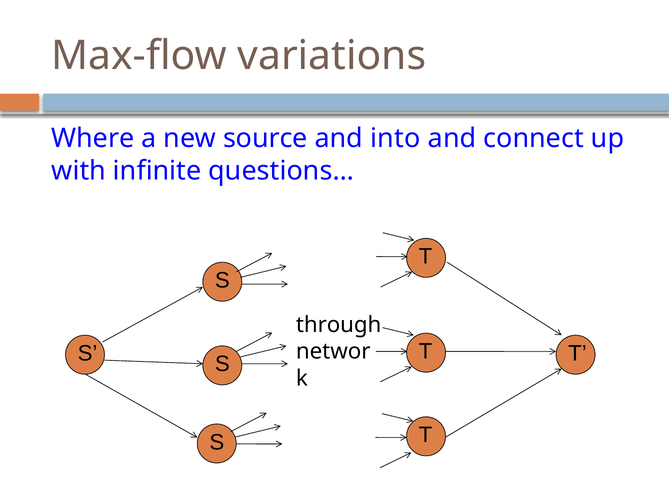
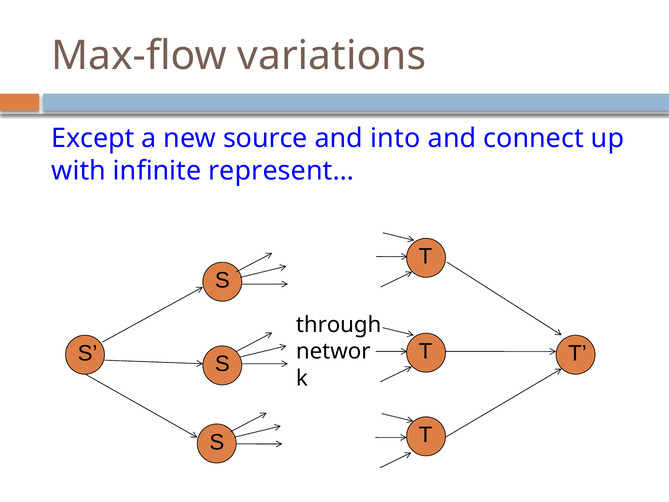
Where: Where -> Except
questions…: questions… -> represent…
